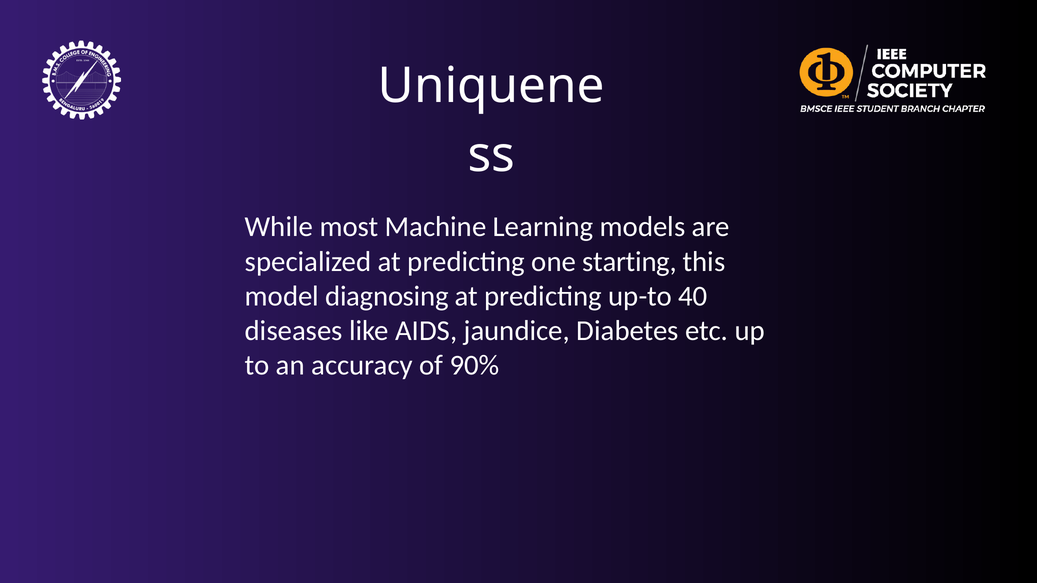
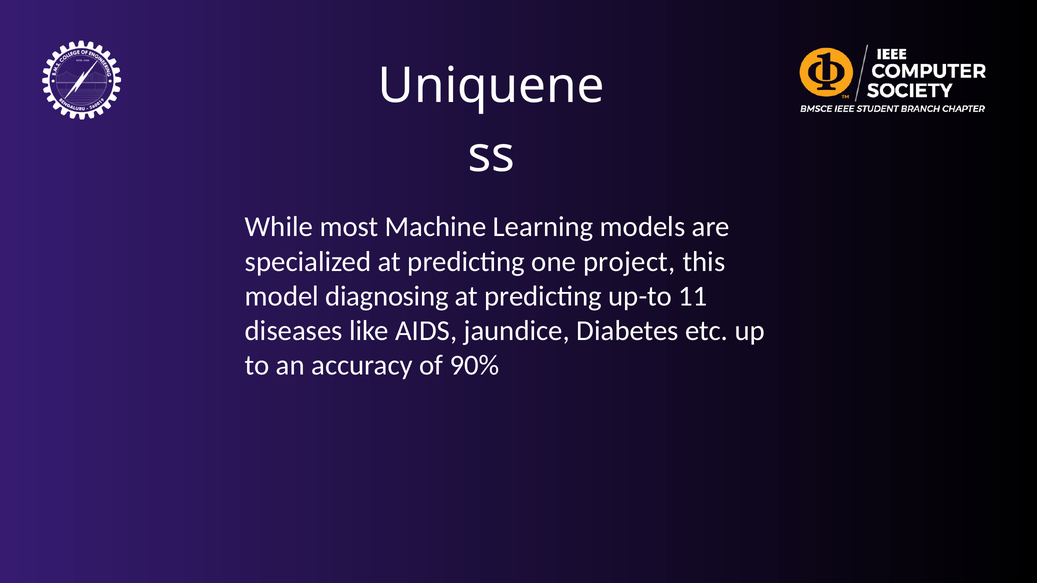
starting: starting -> project
40: 40 -> 11
